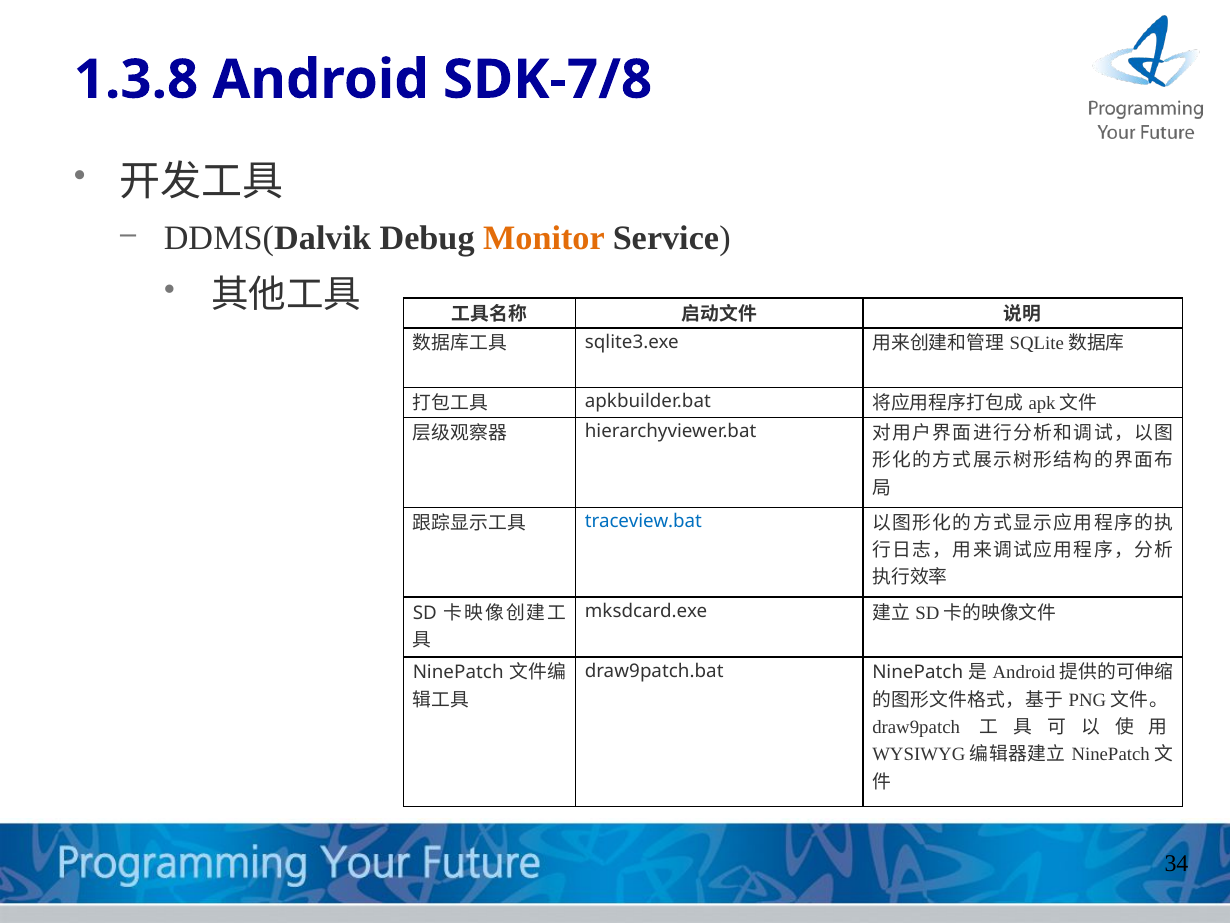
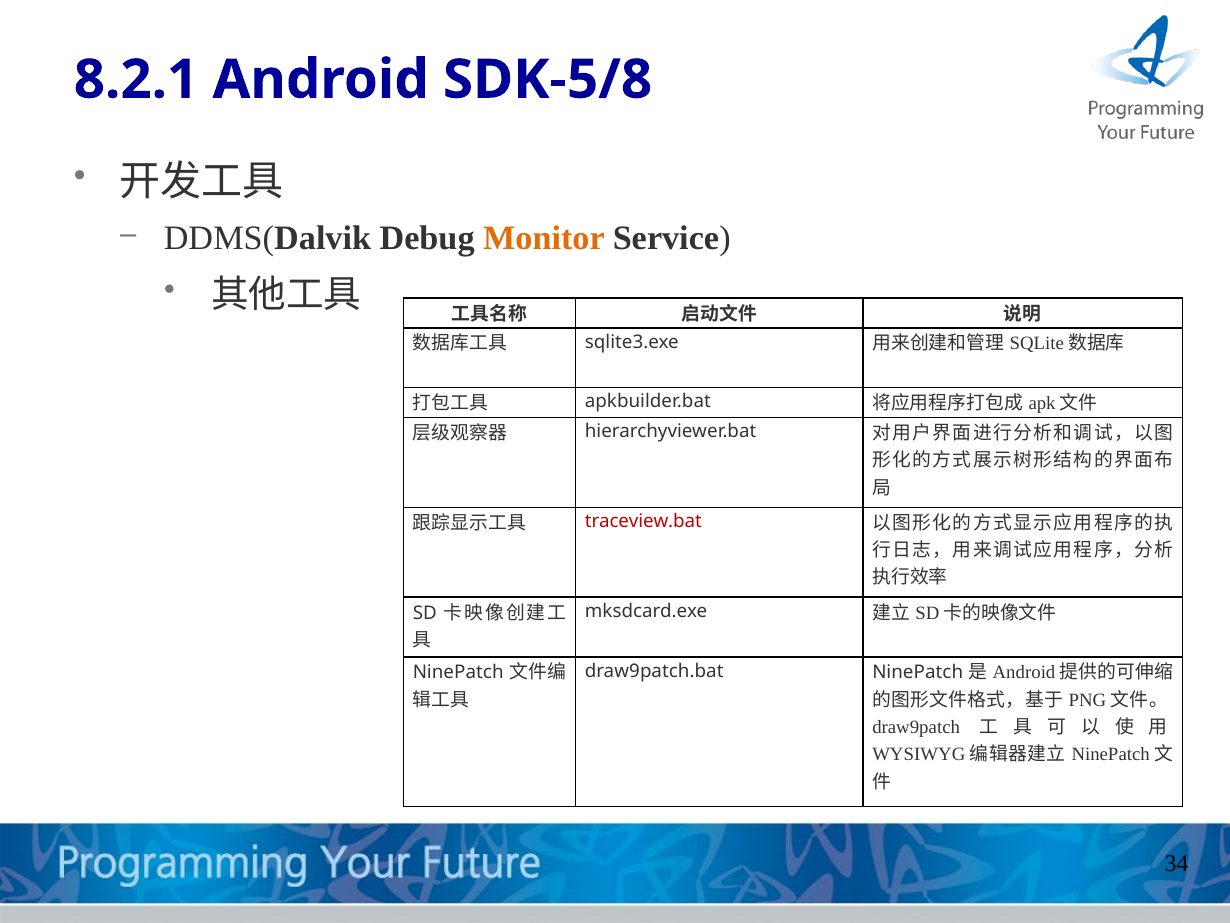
1.3.8: 1.3.8 -> 8.2.1
SDK-7/8: SDK-7/8 -> SDK-5/8
traceview.bat colour: blue -> red
